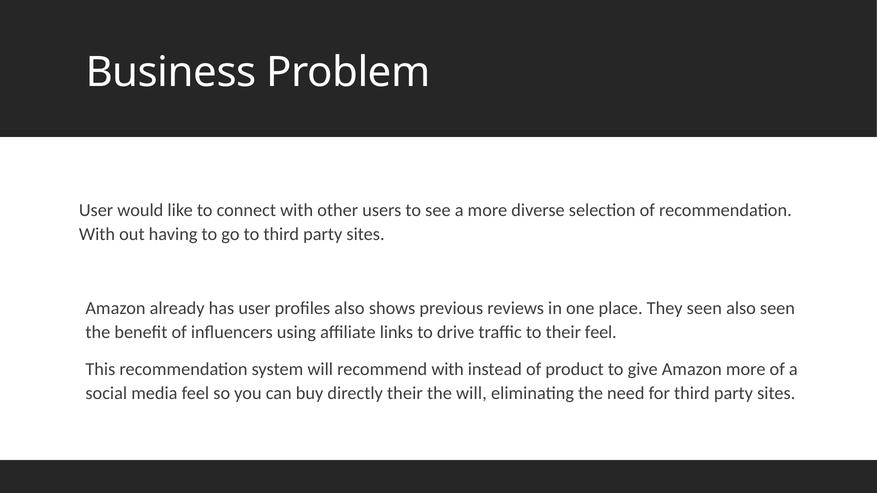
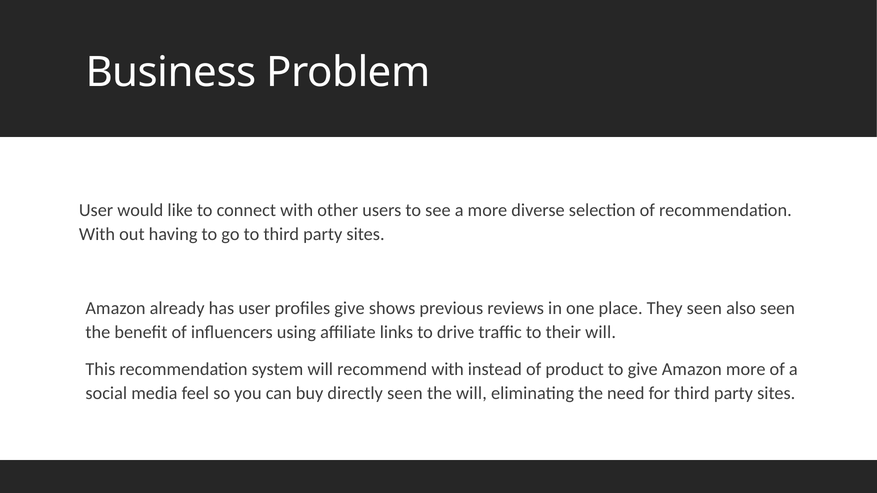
profiles also: also -> give
their feel: feel -> will
directly their: their -> seen
